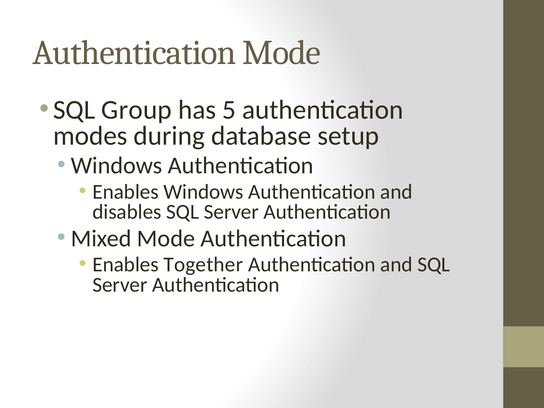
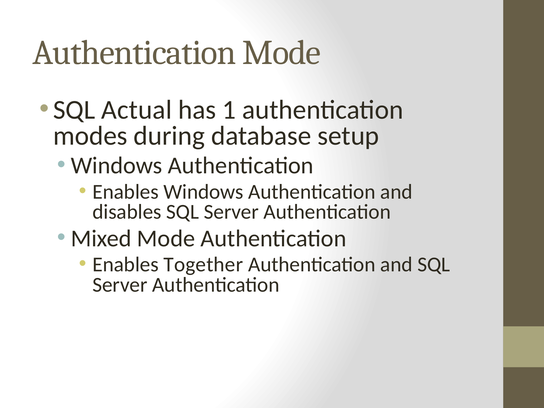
Group: Group -> Actual
5: 5 -> 1
